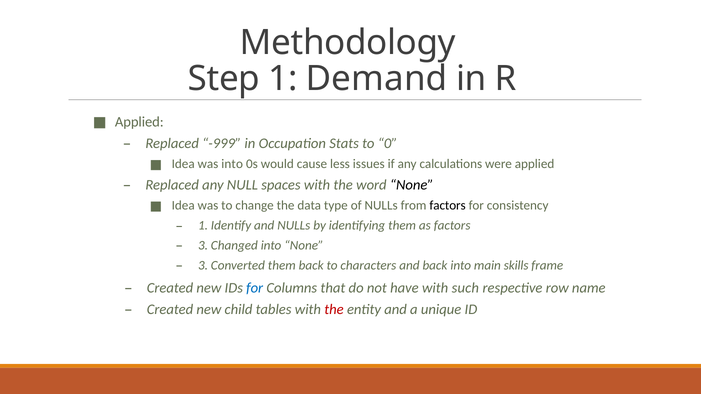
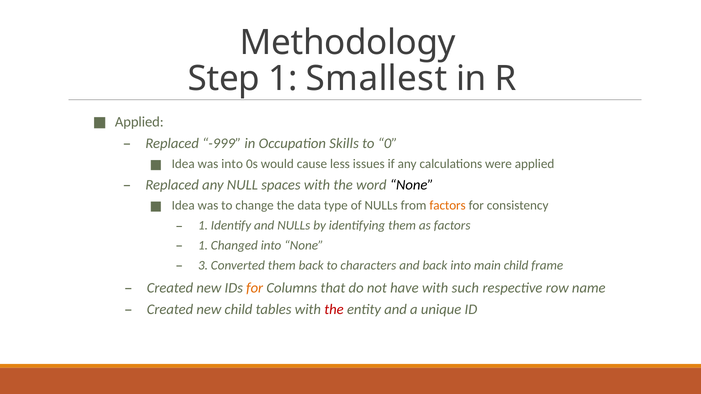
Demand: Demand -> Smallest
Stats: Stats -> Skills
factors at (448, 206) colour: black -> orange
3 at (203, 246): 3 -> 1
main skills: skills -> child
for at (255, 288) colour: blue -> orange
